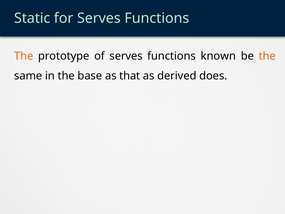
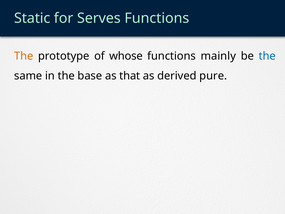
of serves: serves -> whose
known: known -> mainly
the at (267, 56) colour: orange -> blue
does: does -> pure
